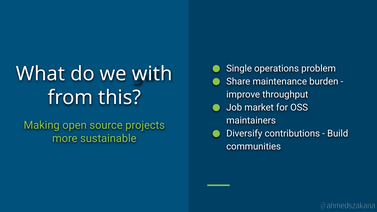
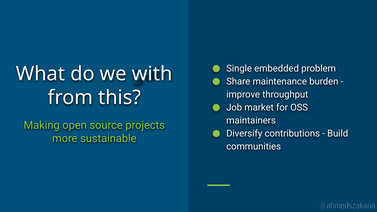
operations: operations -> embedded
